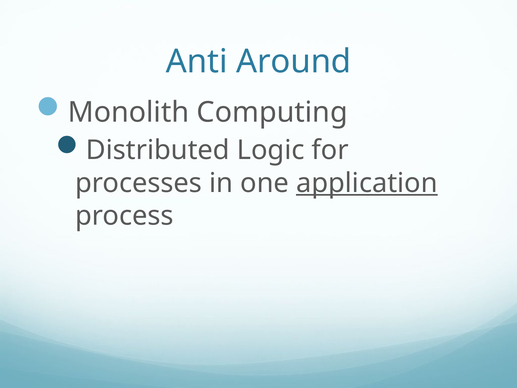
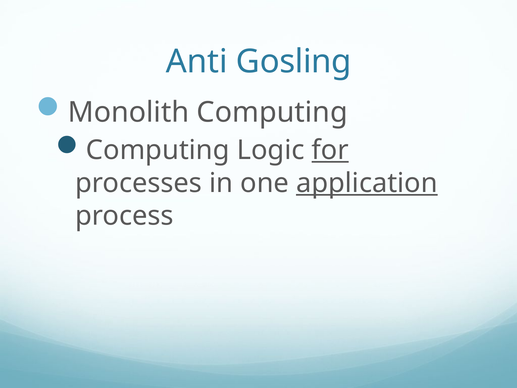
Around: Around -> Gosling
Distributed at (158, 150): Distributed -> Computing
for underline: none -> present
